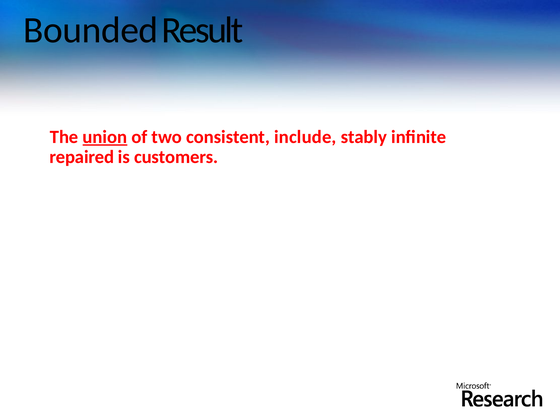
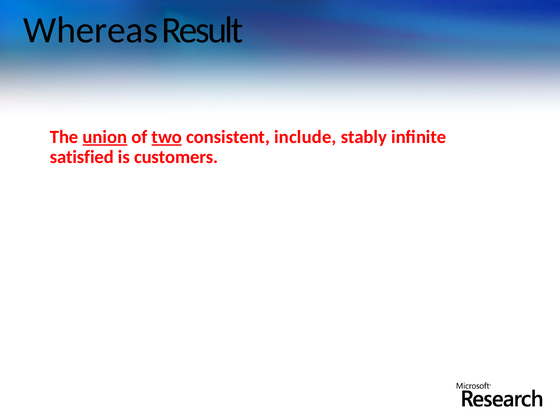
Bounded: Bounded -> Whereas
two underline: none -> present
repaired: repaired -> satisfied
